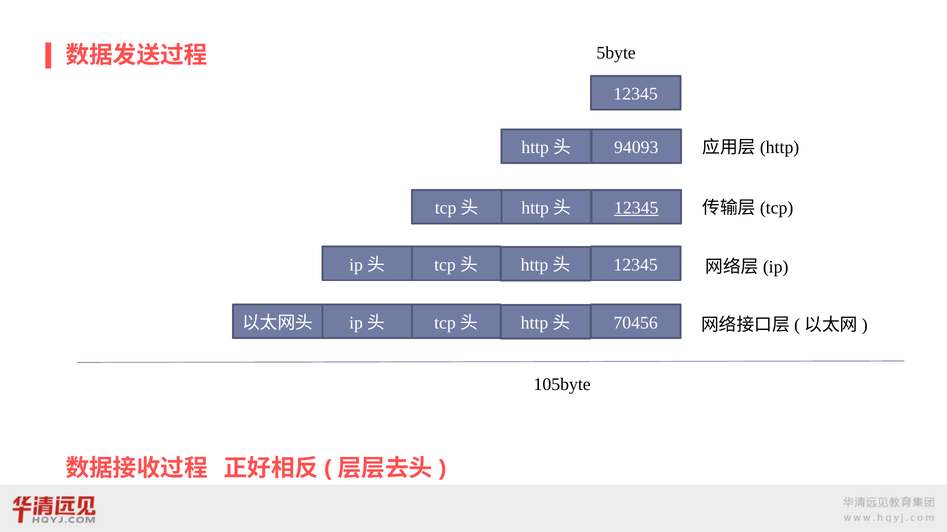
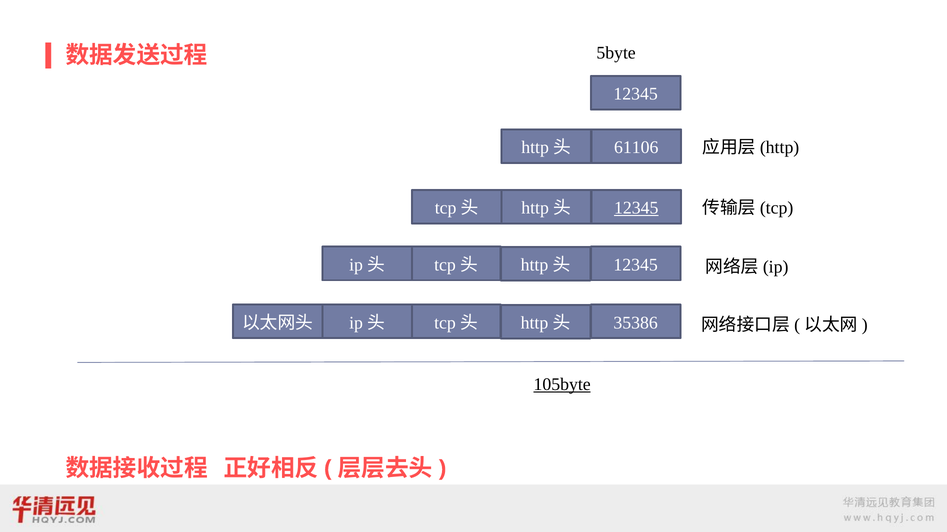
94093: 94093 -> 61106
70456: 70456 -> 35386
105byte underline: none -> present
